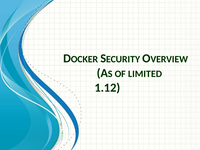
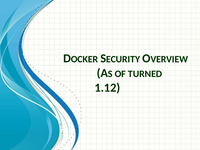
LIMITED: LIMITED -> TURNED
